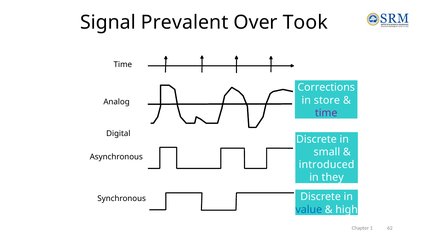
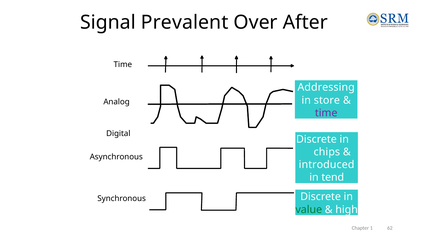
Took: Took -> After
Corrections: Corrections -> Addressing
small: small -> chips
they: they -> tend
value colour: blue -> green
